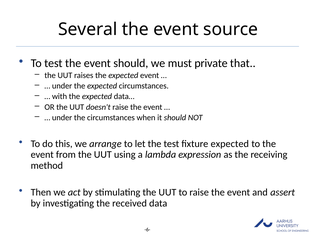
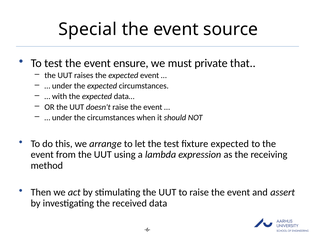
Several: Several -> Special
event should: should -> ensure
